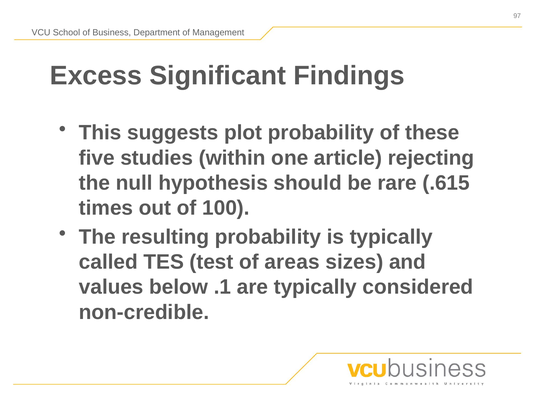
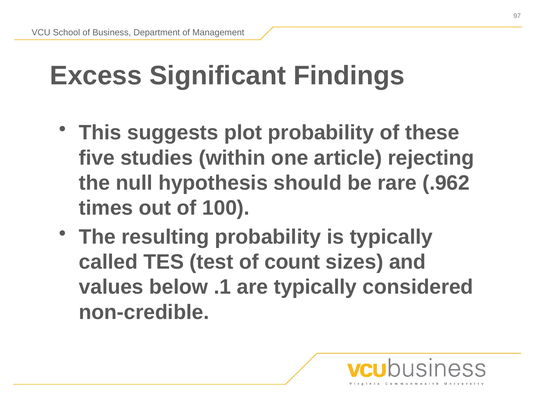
.615: .615 -> .962
areas: areas -> count
